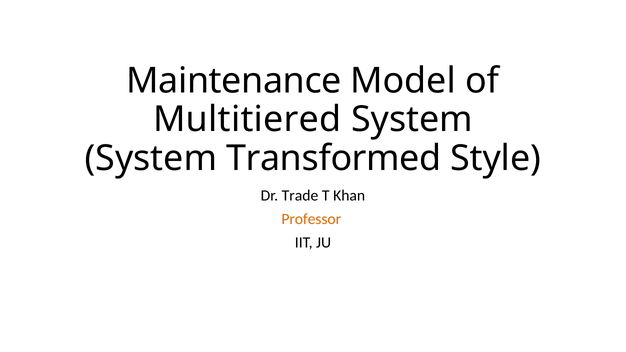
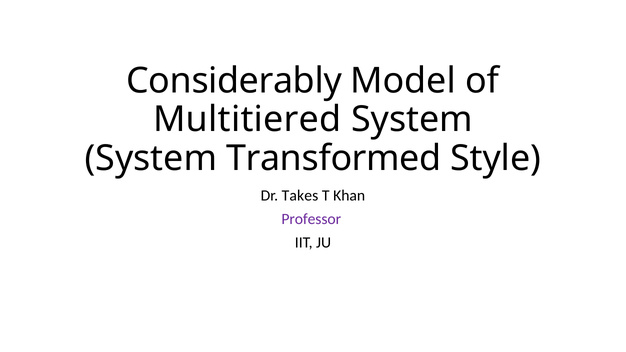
Maintenance: Maintenance -> Considerably
Trade: Trade -> Takes
Professor colour: orange -> purple
